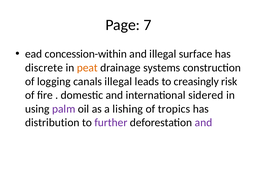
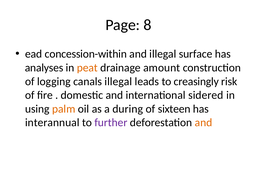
7: 7 -> 8
discrete: discrete -> analyses
systems: systems -> amount
palm colour: purple -> orange
lishing: lishing -> during
tropics: tropics -> sixteen
distribution: distribution -> interannual
and at (203, 122) colour: purple -> orange
